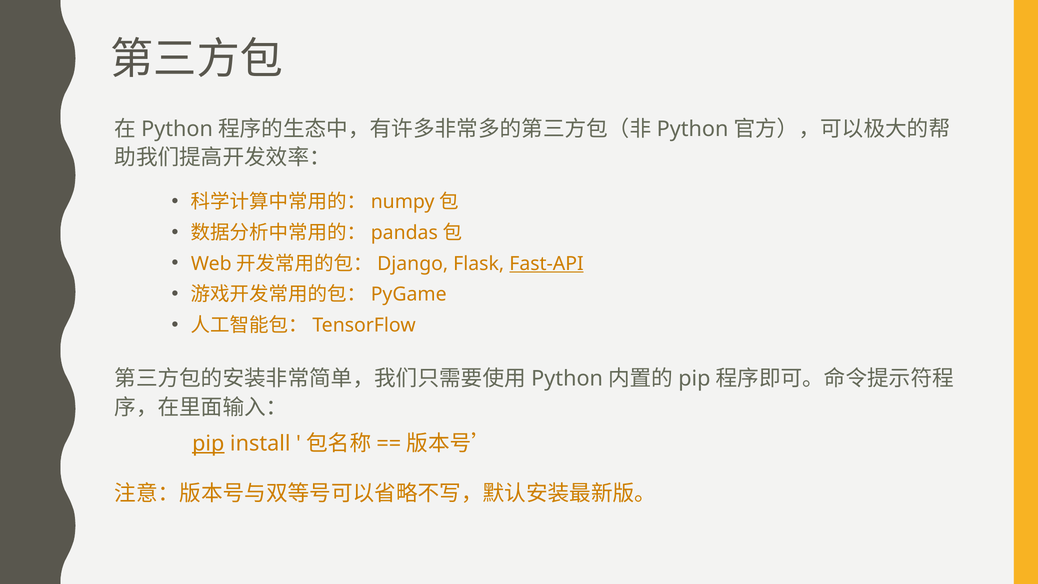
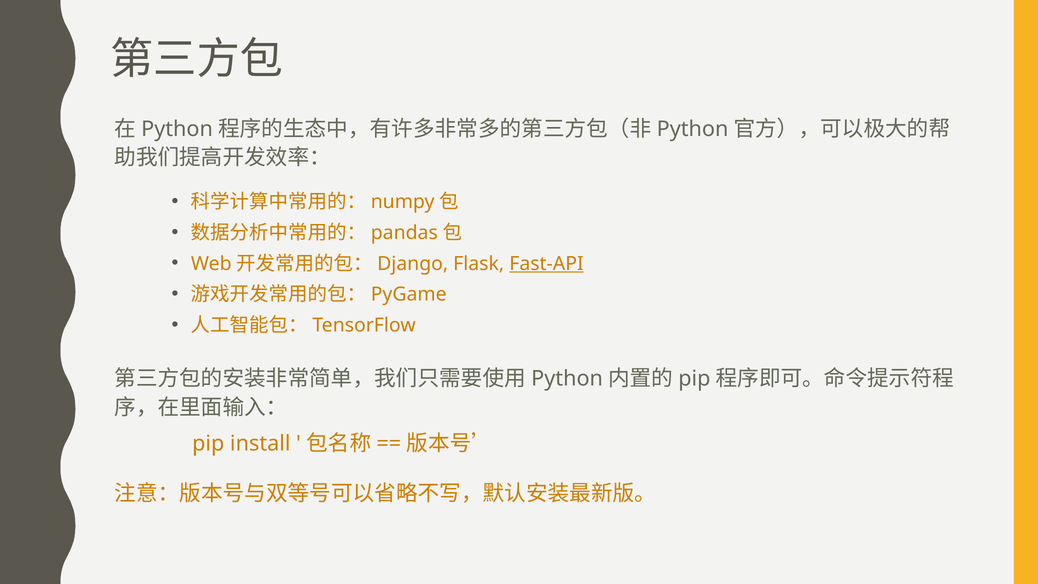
pip at (208, 443) underline: present -> none
